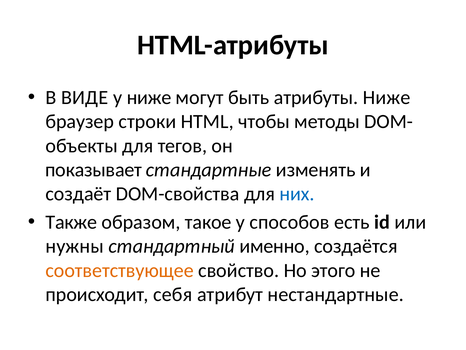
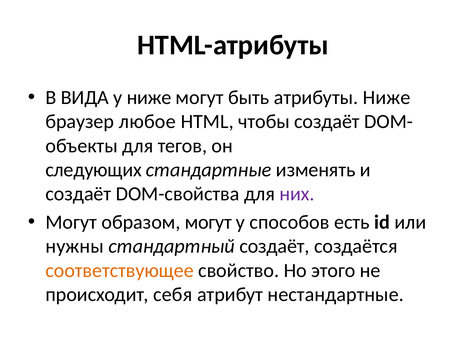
ВИДЕ: ВИДЕ -> ВИДА
строки: строки -> любое
чтобы методы: методы -> создаёт
показывает: показывает -> следующих
них colour: blue -> purple
Также at (71, 222): Также -> Могут
образом такое: такое -> могут
стандартный именно: именно -> создаёт
